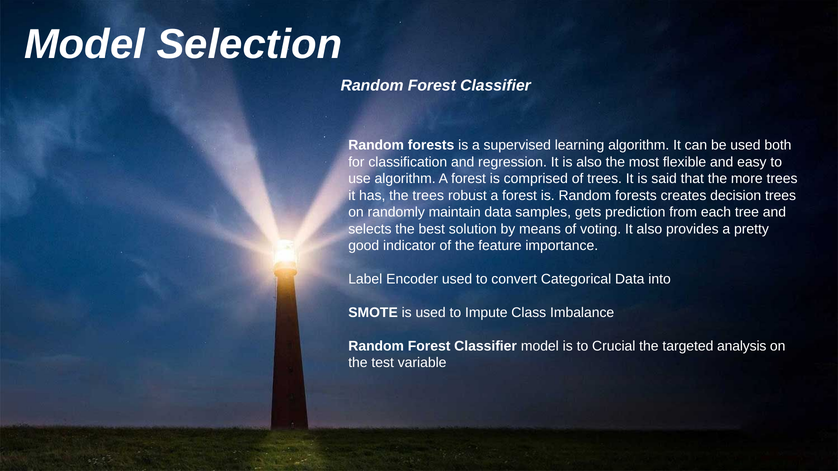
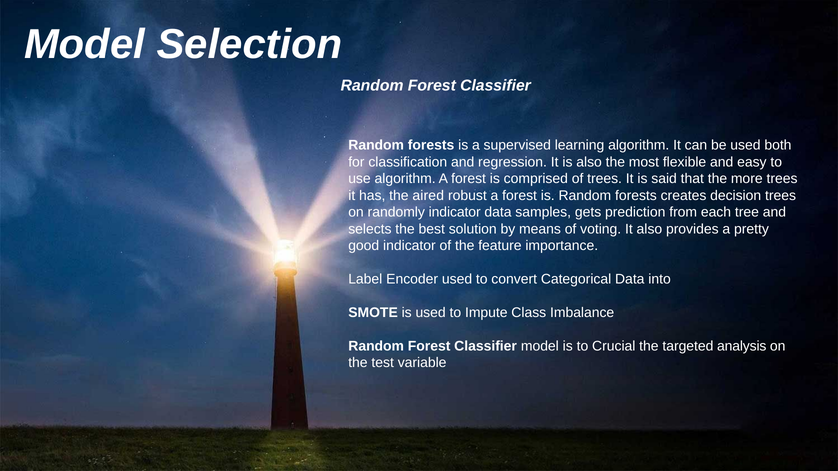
the trees: trees -> aired
randomly maintain: maintain -> indicator
